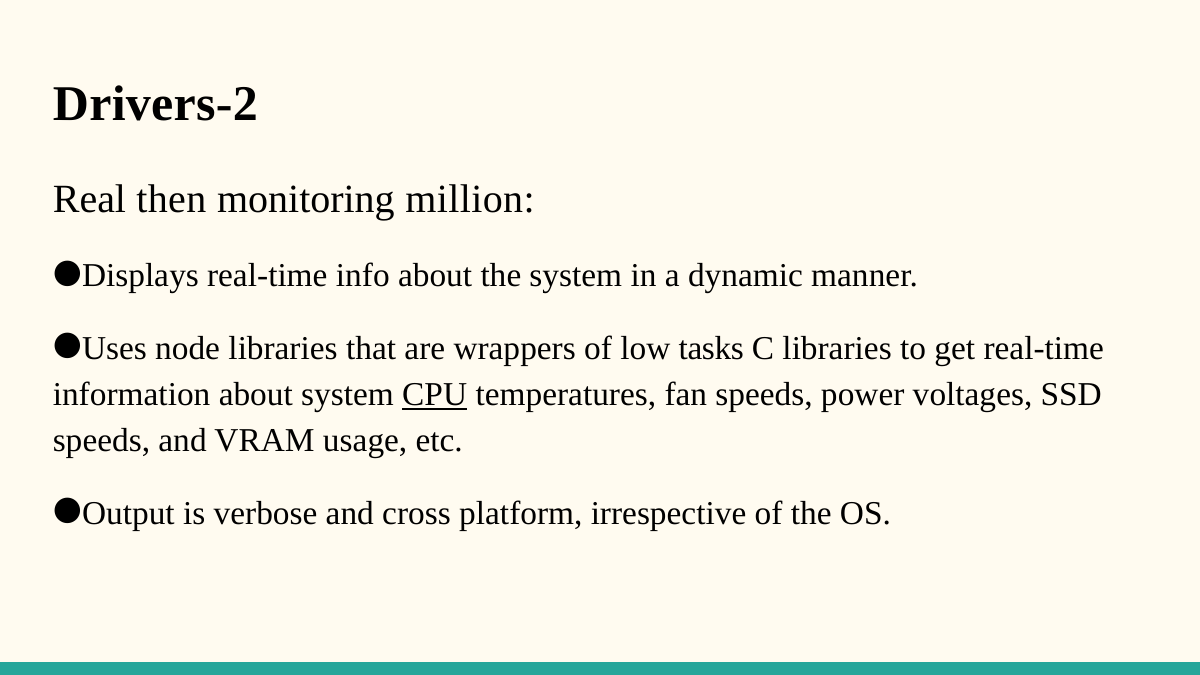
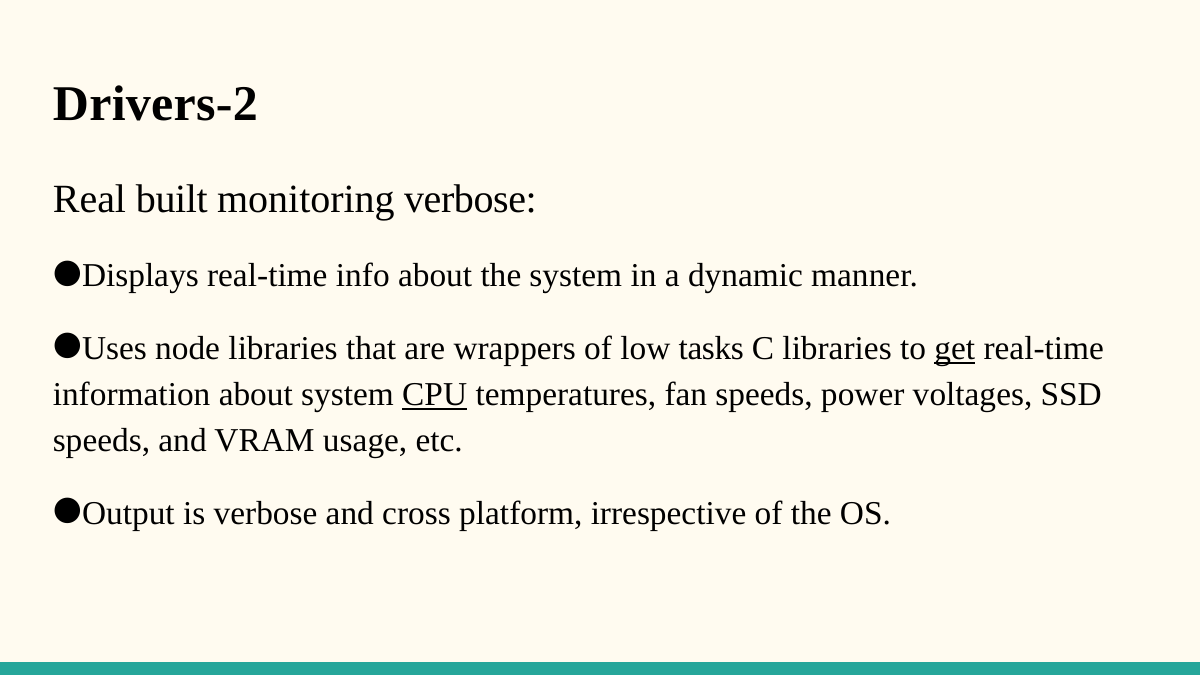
then: then -> built
monitoring million: million -> verbose
get underline: none -> present
